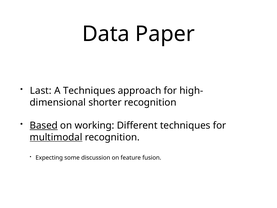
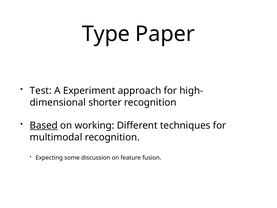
Data: Data -> Type
Last: Last -> Test
A Techniques: Techniques -> Experiment
multimodal underline: present -> none
